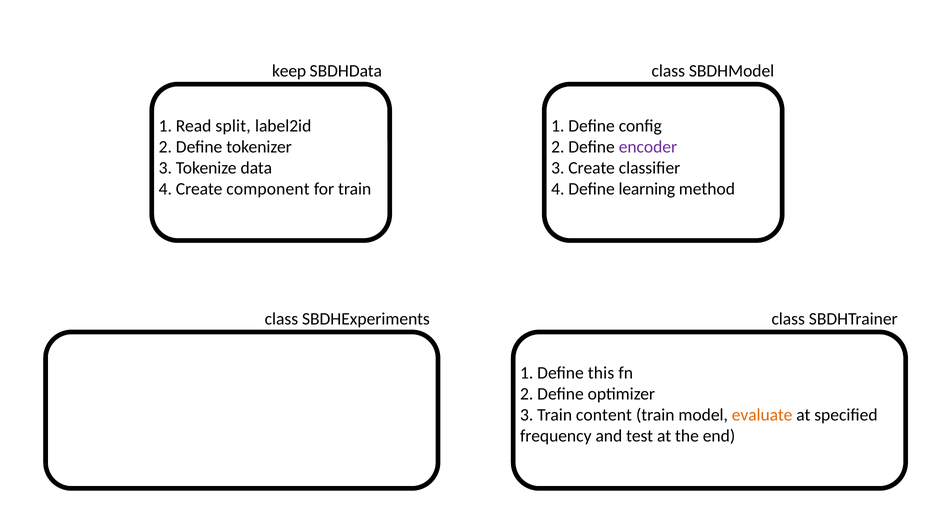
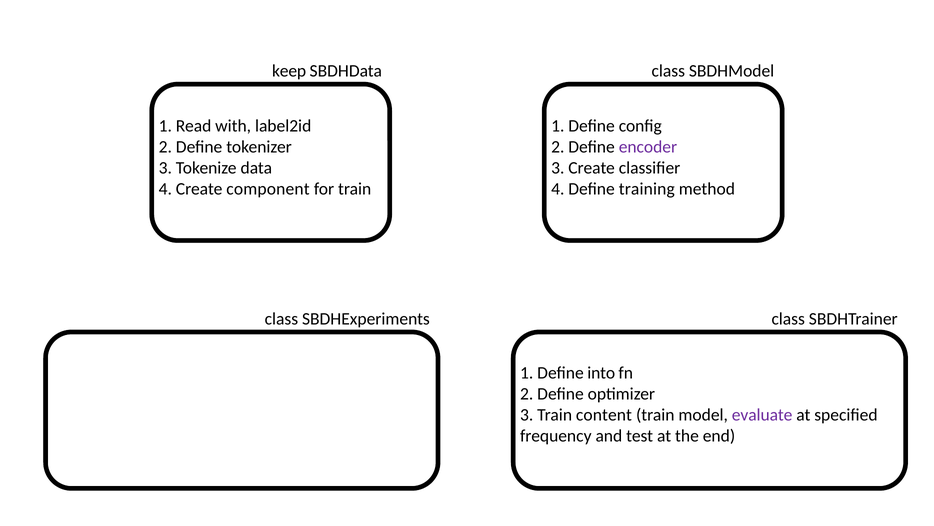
split: split -> with
learning: learning -> training
this: this -> into
evaluate colour: orange -> purple
